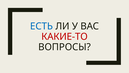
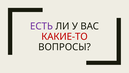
ЕСТЬ colour: blue -> purple
